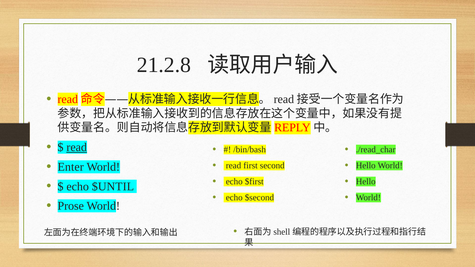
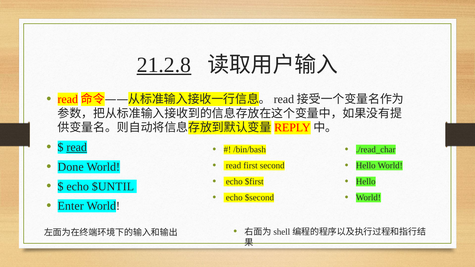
21.2.8 underline: none -> present
Enter: Enter -> Done
Prose: Prose -> Enter
